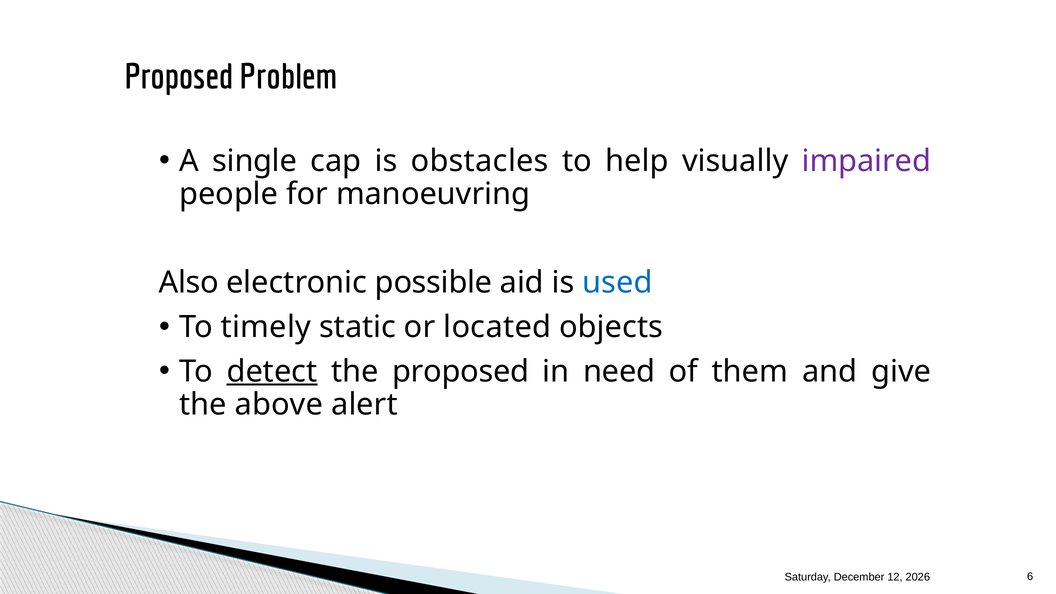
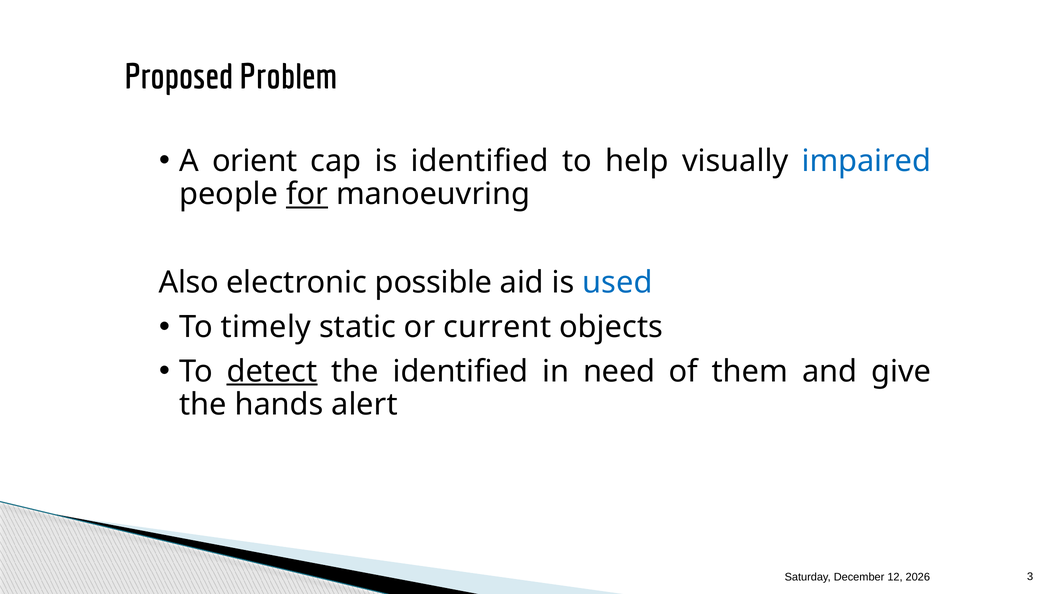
single: single -> orient
is obstacles: obstacles -> identified
impaired colour: purple -> blue
for underline: none -> present
located: located -> current
the proposed: proposed -> identified
above: above -> hands
6: 6 -> 3
